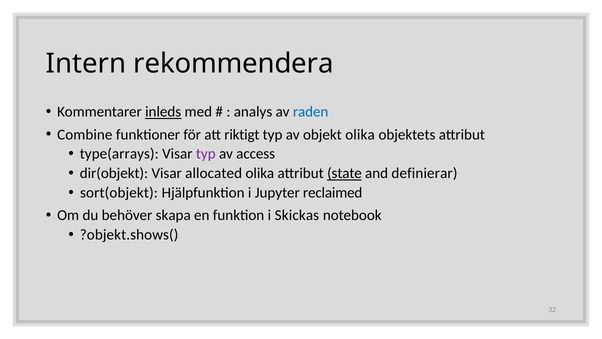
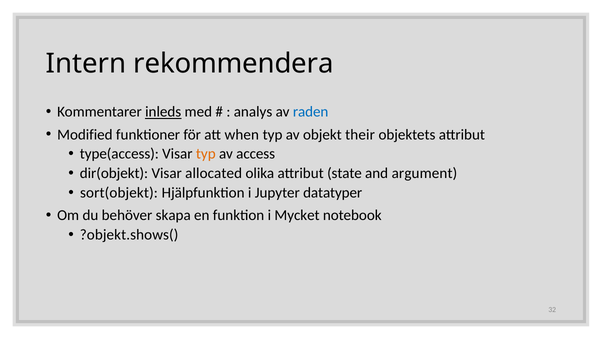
Combine: Combine -> Modified
riktigt: riktigt -> when
objekt olika: olika -> their
type(arrays: type(arrays -> type(access
typ at (206, 154) colour: purple -> orange
state underline: present -> none
definierar: definierar -> argument
reclaimed: reclaimed -> datatyper
Skickas: Skickas -> Mycket
